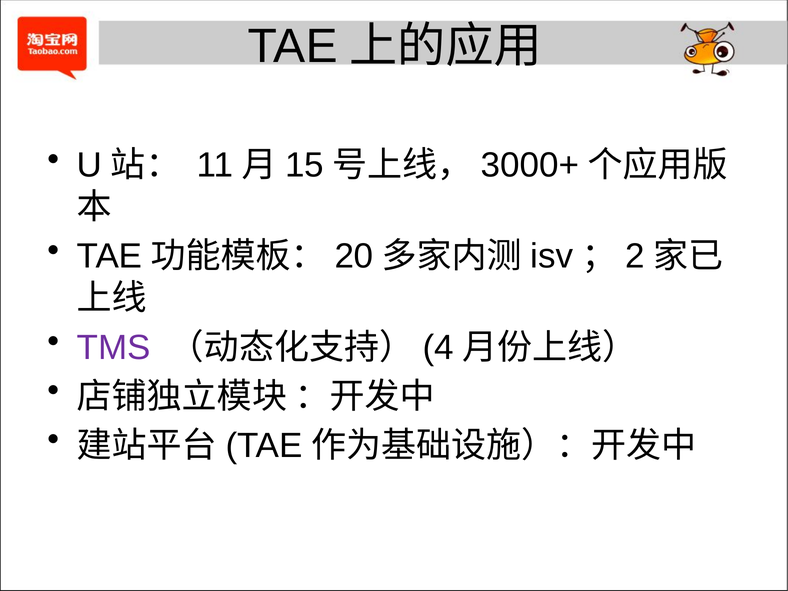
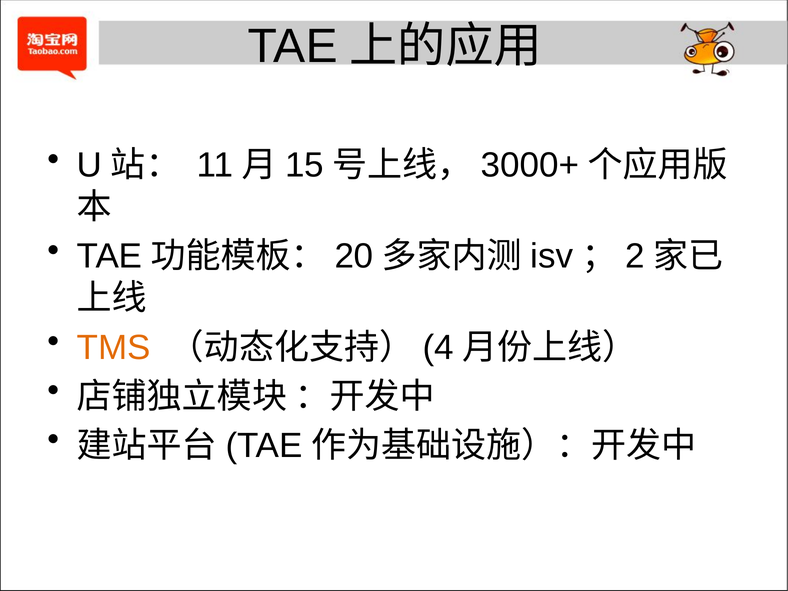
TMS colour: purple -> orange
